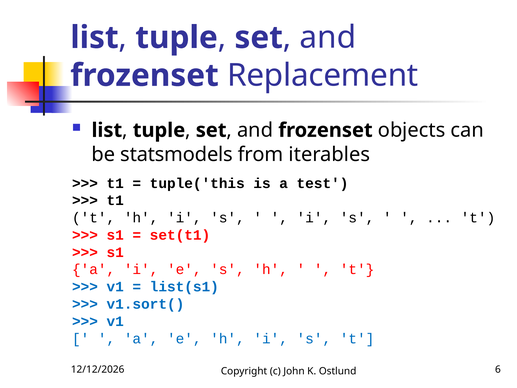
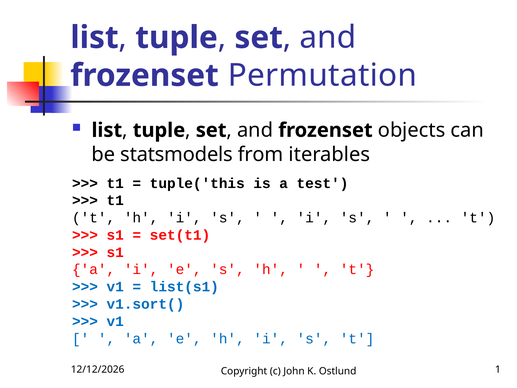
Replacement: Replacement -> Permutation
6: 6 -> 1
